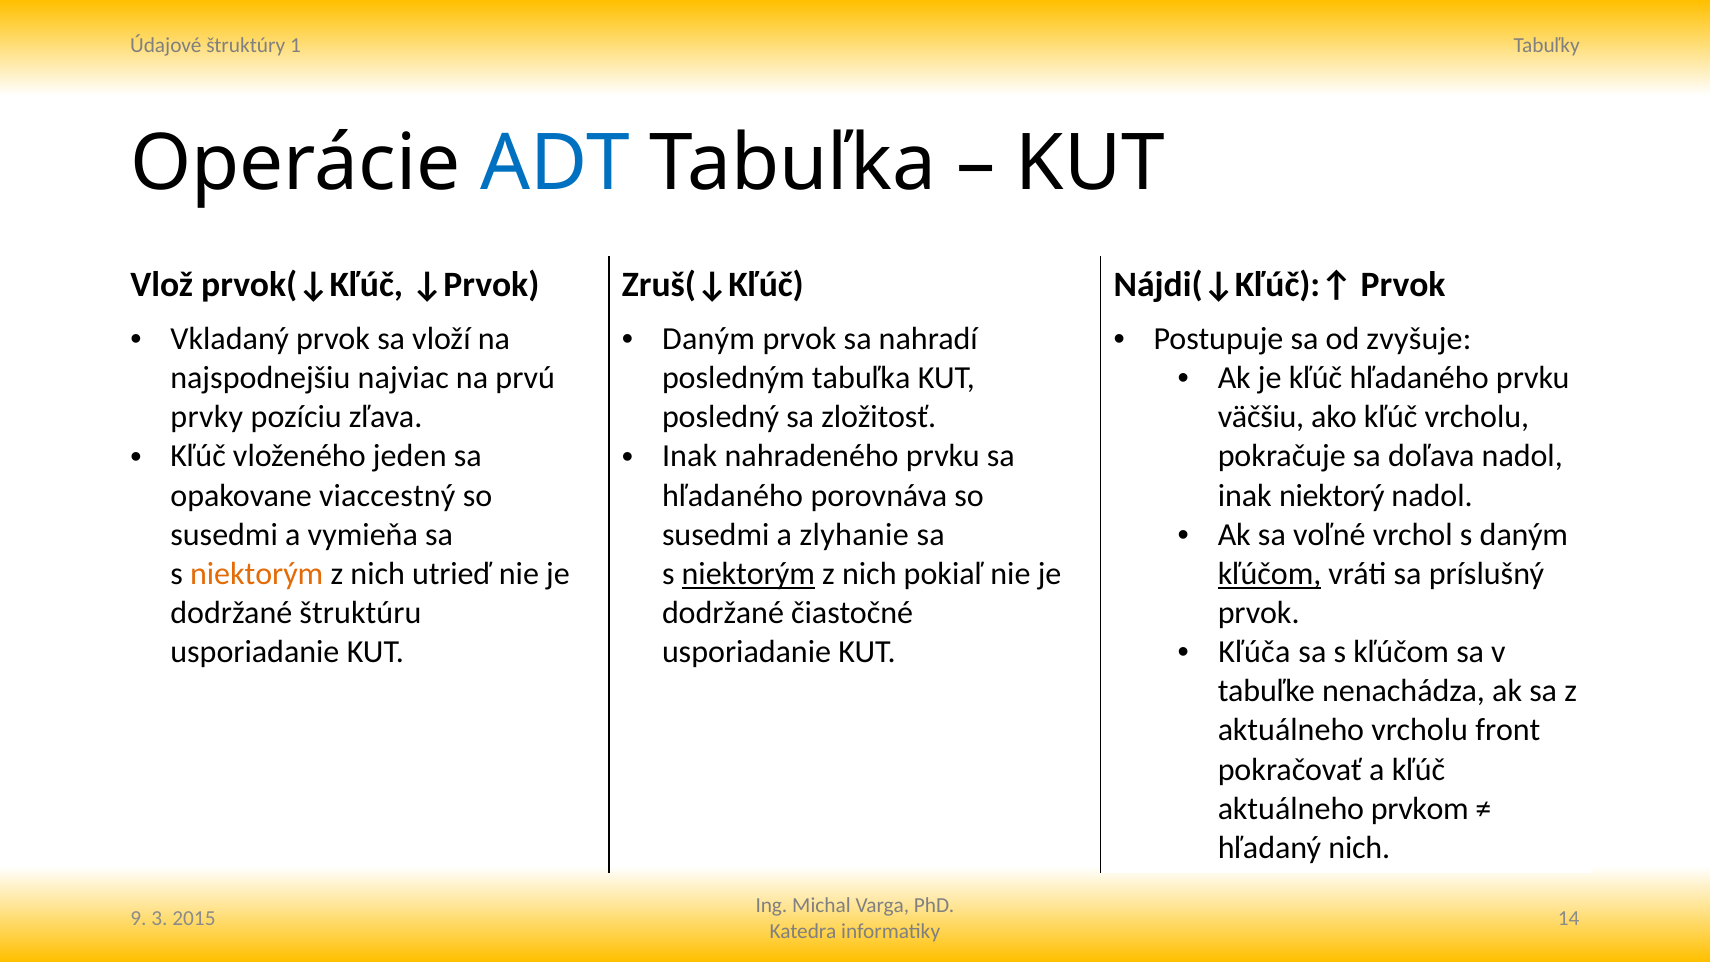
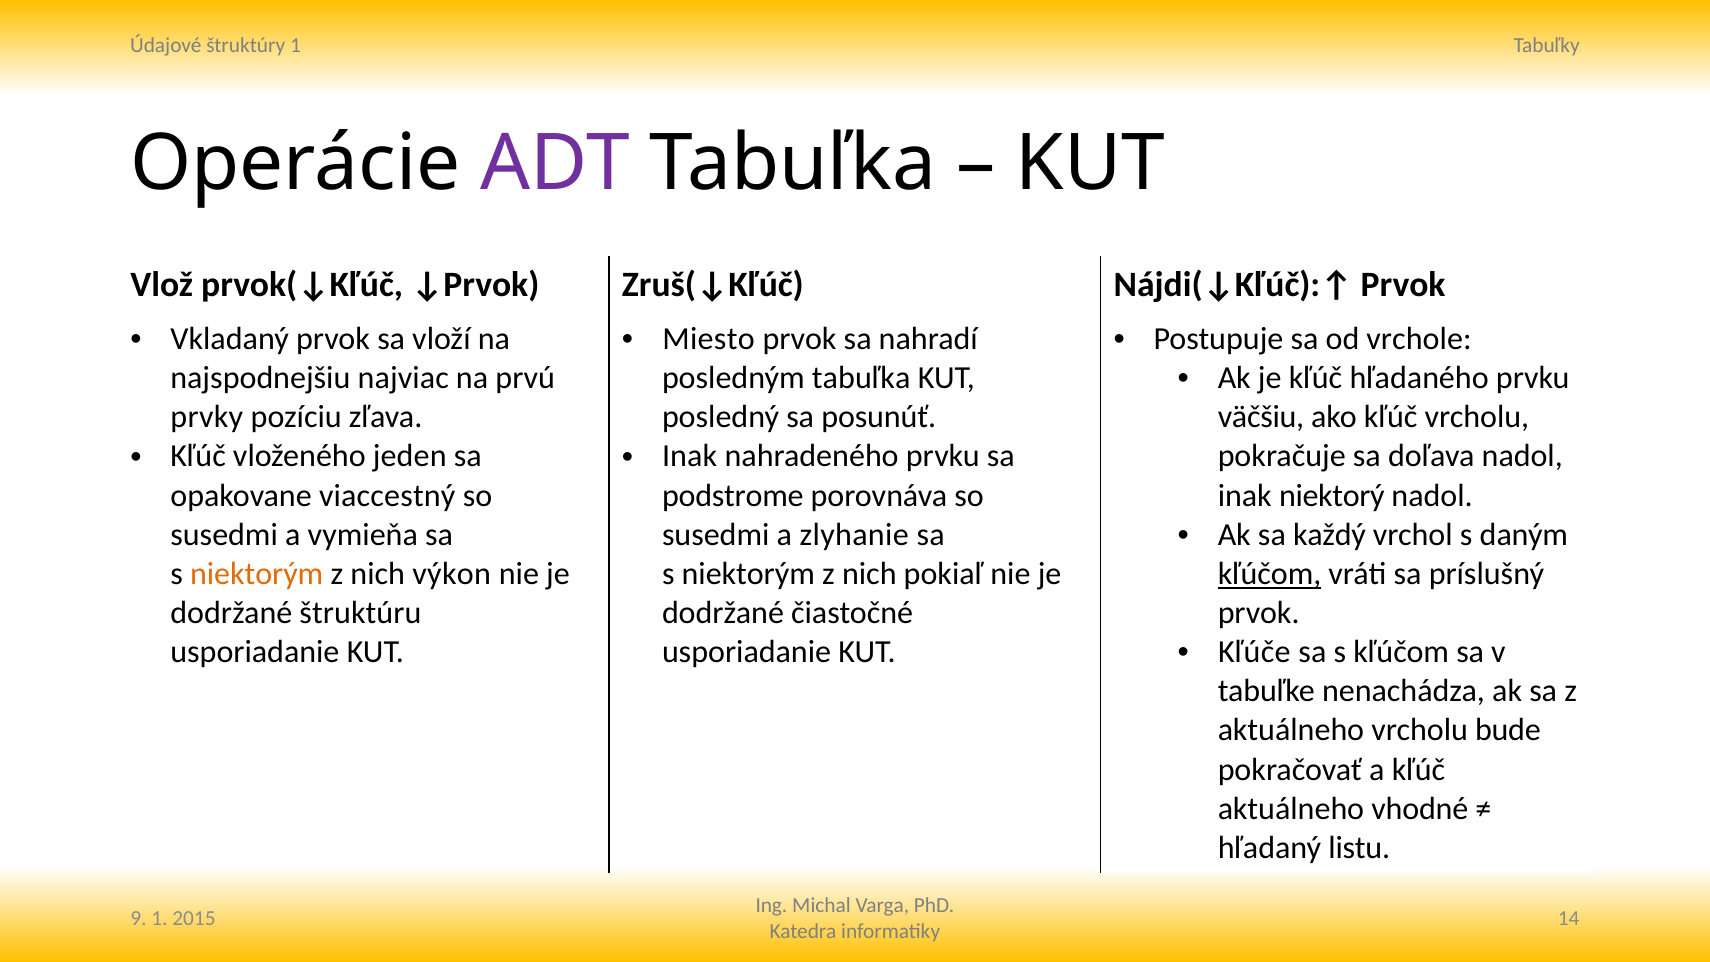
ADT colour: blue -> purple
Daným at (709, 339): Daným -> Miesto
zvyšuje: zvyšuje -> vrchole
zložitosť: zložitosť -> posunúť
hľadaného at (733, 495): hľadaného -> podstrome
voľné: voľné -> každý
utrieď: utrieď -> výkon
niektorým at (748, 574) underline: present -> none
Kľúča: Kľúča -> Kľúče
front: front -> bude
prvkom: prvkom -> vhodné
hľadaný nich: nich -> listu
9 3: 3 -> 1
